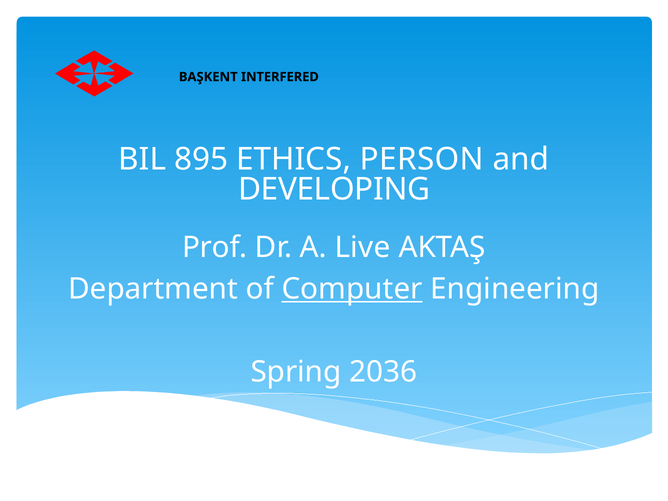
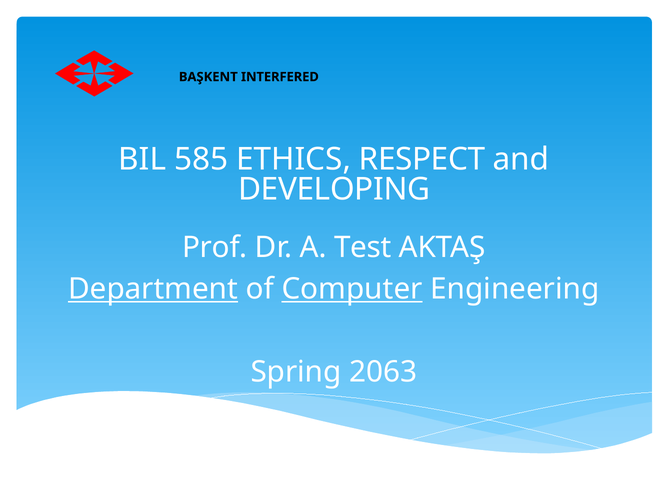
895: 895 -> 585
PERSON: PERSON -> RESPECT
Live: Live -> Test
Department underline: none -> present
2036: 2036 -> 2063
